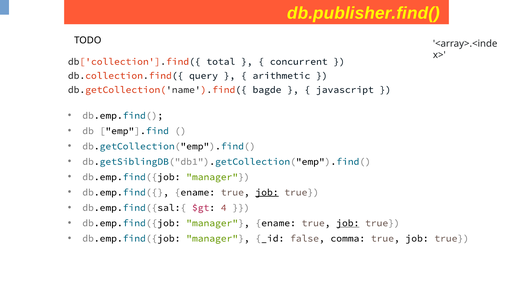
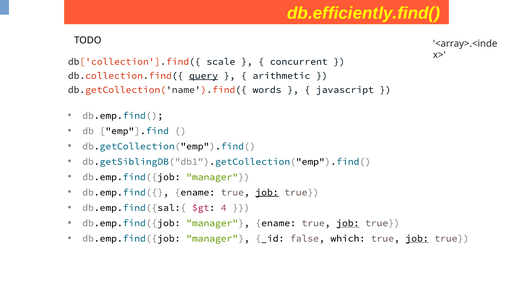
db.publisher.find(: db.publisher.find( -> db.efficiently.find(
total: total -> scale
query underline: none -> present
bagde: bagde -> words
comma: comma -> which
job at (417, 239) underline: none -> present
